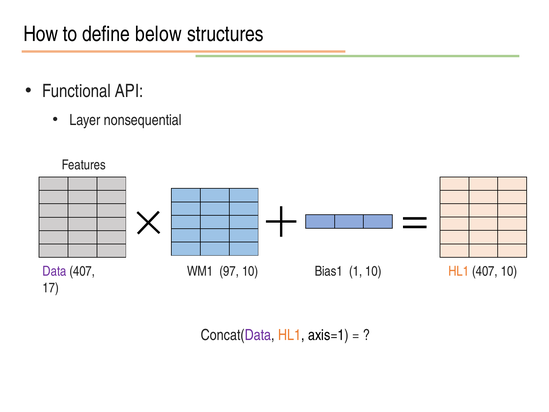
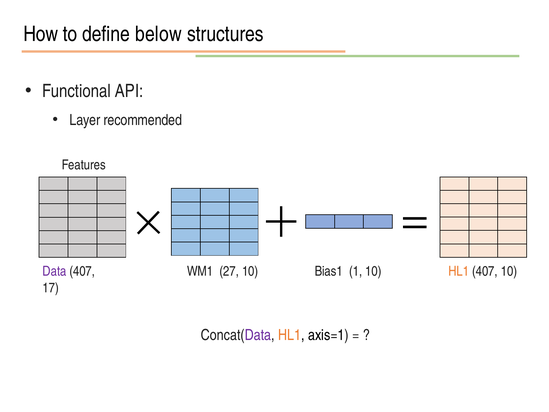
nonsequential: nonsequential -> recommended
97: 97 -> 27
